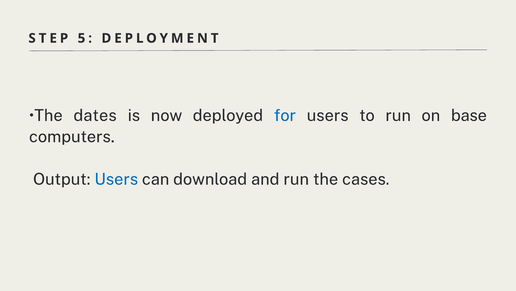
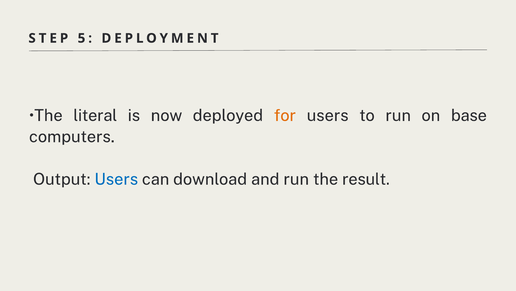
dates: dates -> literal
for colour: blue -> orange
cases: cases -> result
